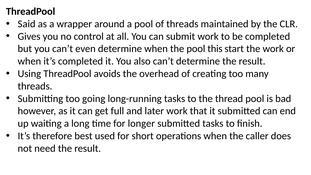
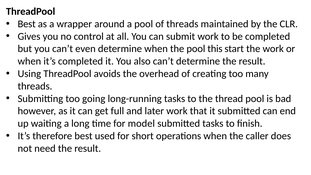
Said at (27, 24): Said -> Best
longer: longer -> model
